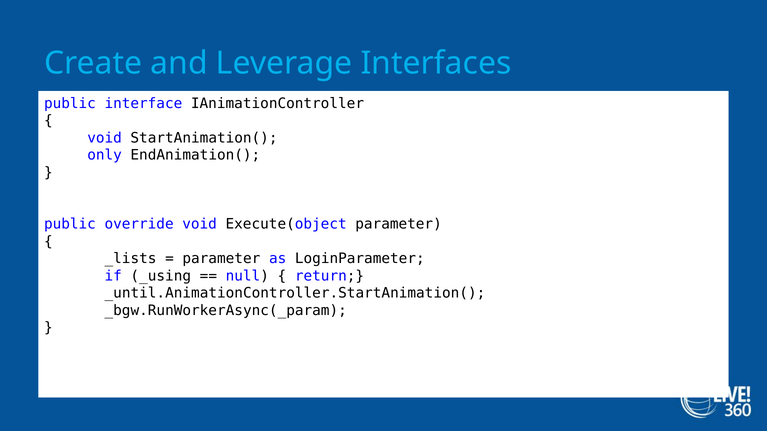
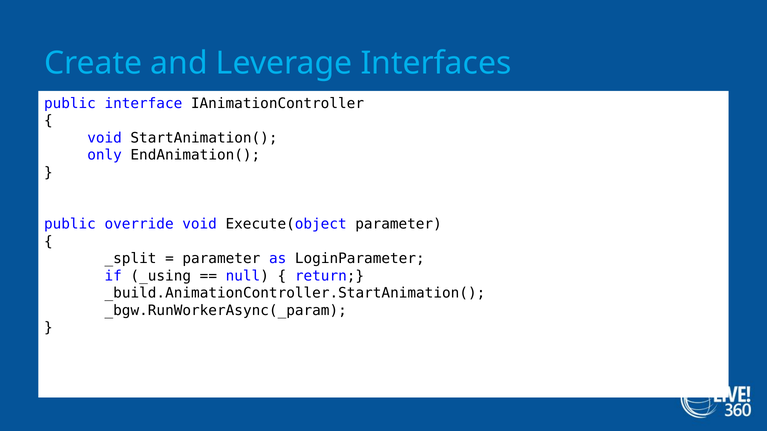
_lists: _lists -> _split
_until.AnimationController.StartAnimation(: _until.AnimationController.StartAnimation( -> _build.AnimationController.StartAnimation(
